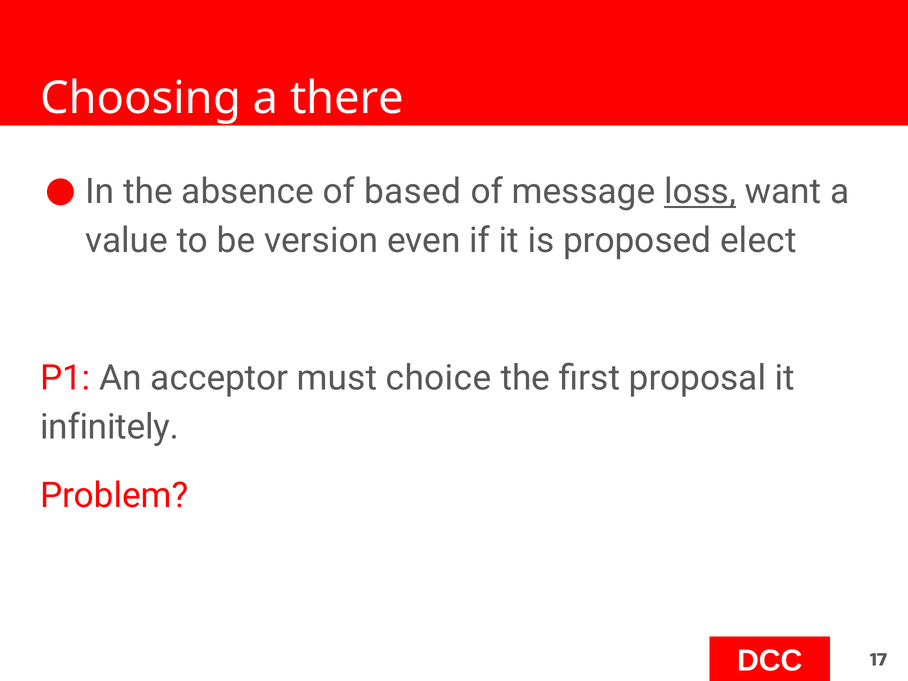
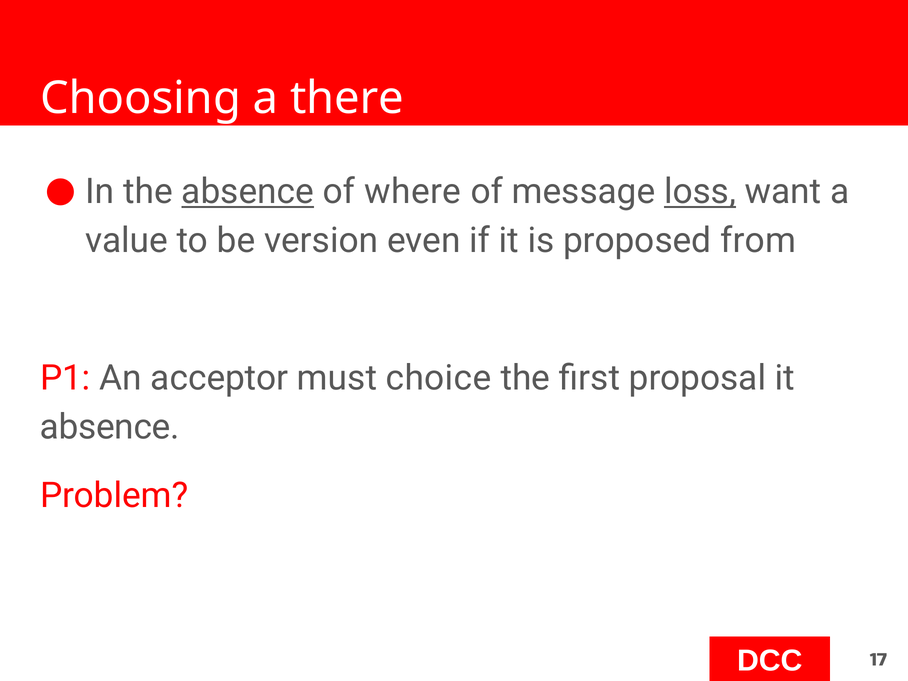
absence at (248, 192) underline: none -> present
based: based -> where
elect: elect -> from
infinitely at (110, 427): infinitely -> absence
